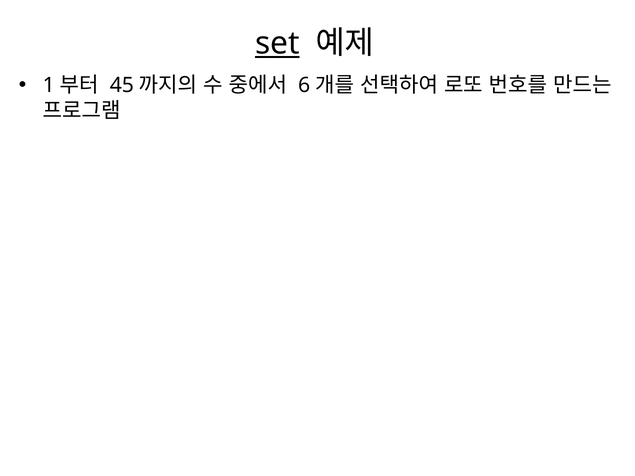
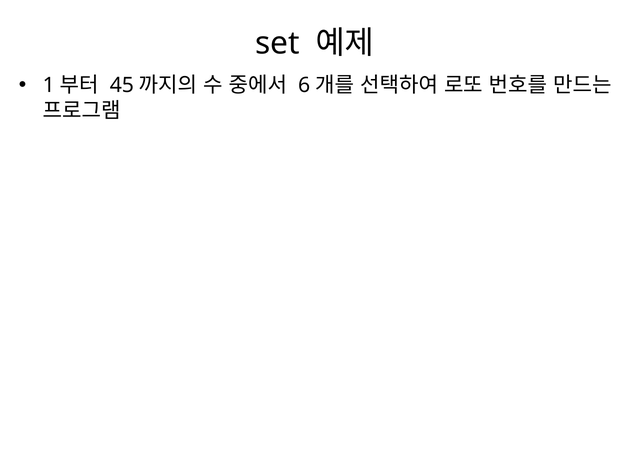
set underline: present -> none
